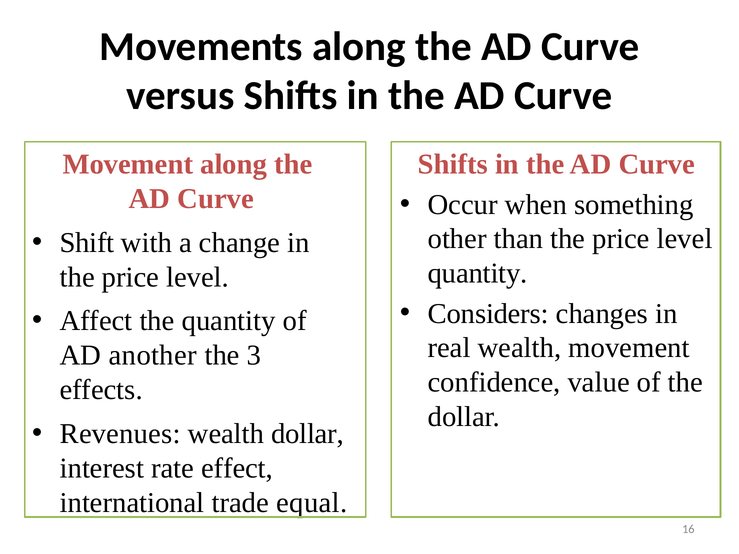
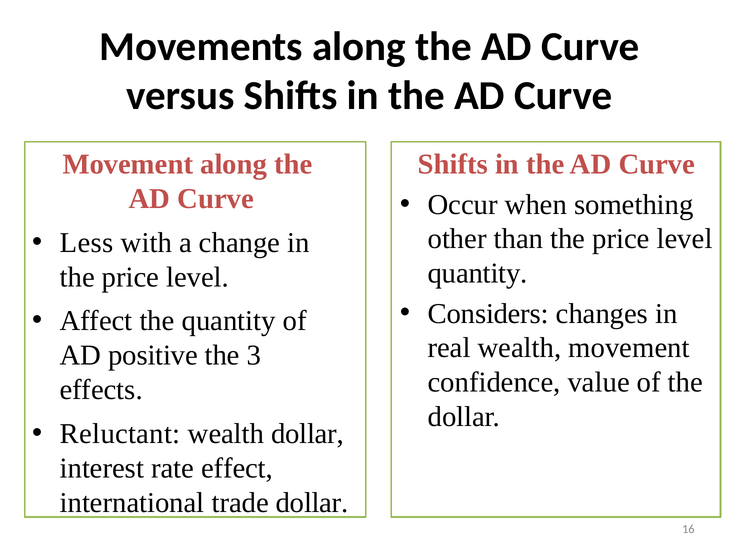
Shift: Shift -> Less
another: another -> positive
Revenues: Revenues -> Reluctant
trade equal: equal -> dollar
